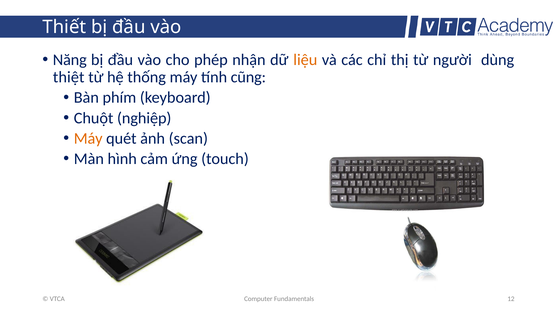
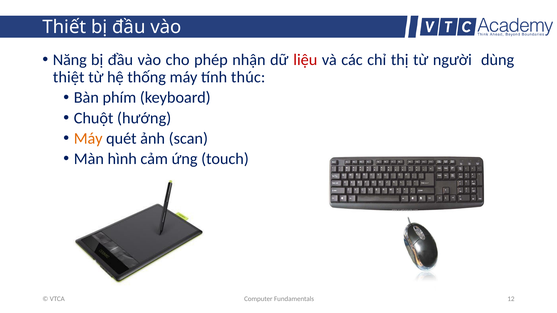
liệu colour: orange -> red
cũng: cũng -> thúc
nghiệp: nghiệp -> hướng
